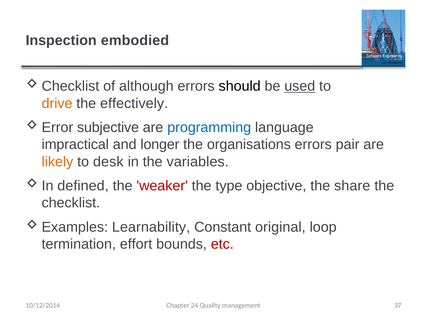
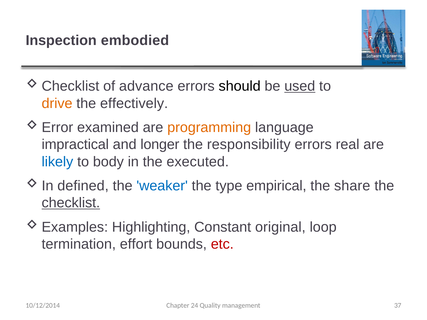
although: although -> advance
subjective: subjective -> examined
programming colour: blue -> orange
organisations: organisations -> responsibility
pair: pair -> real
likely colour: orange -> blue
desk: desk -> body
variables: variables -> executed
weaker colour: red -> blue
objective: objective -> empirical
checklist underline: none -> present
Learnability: Learnability -> Highlighting
